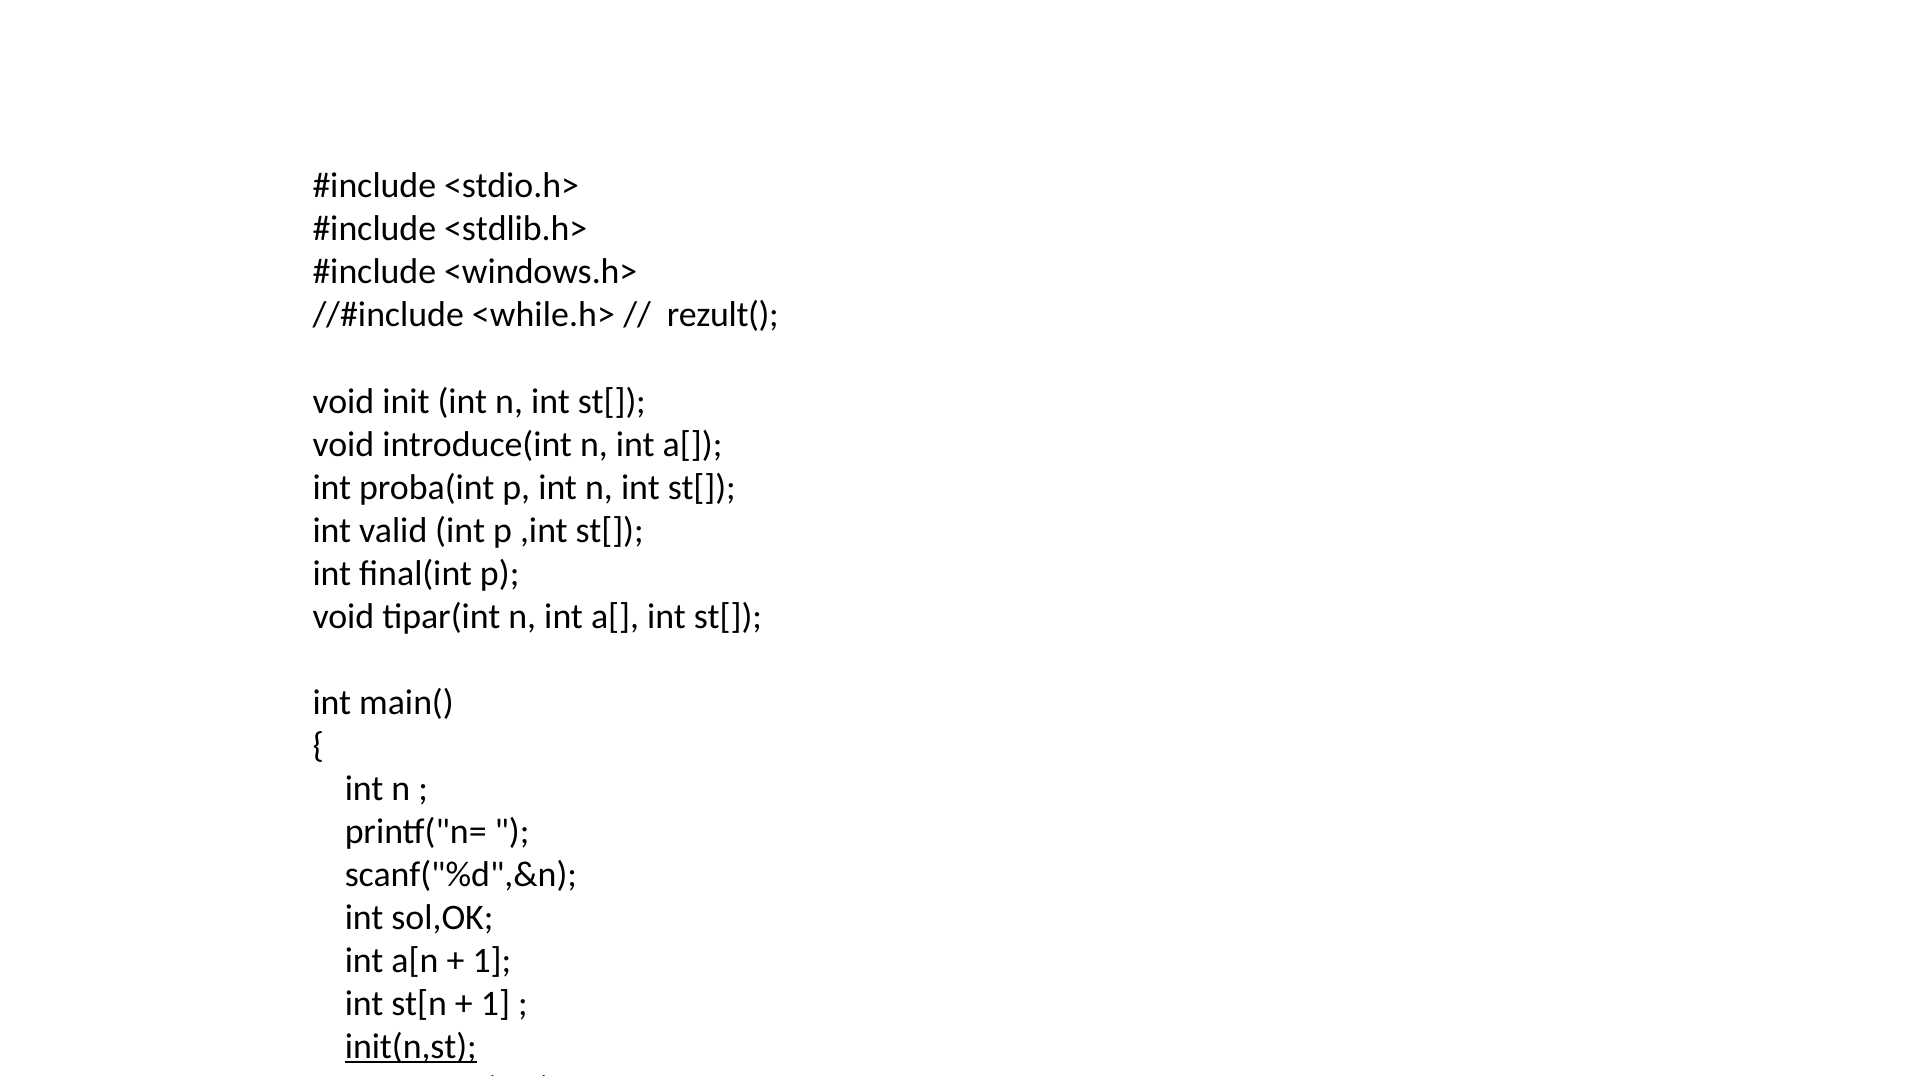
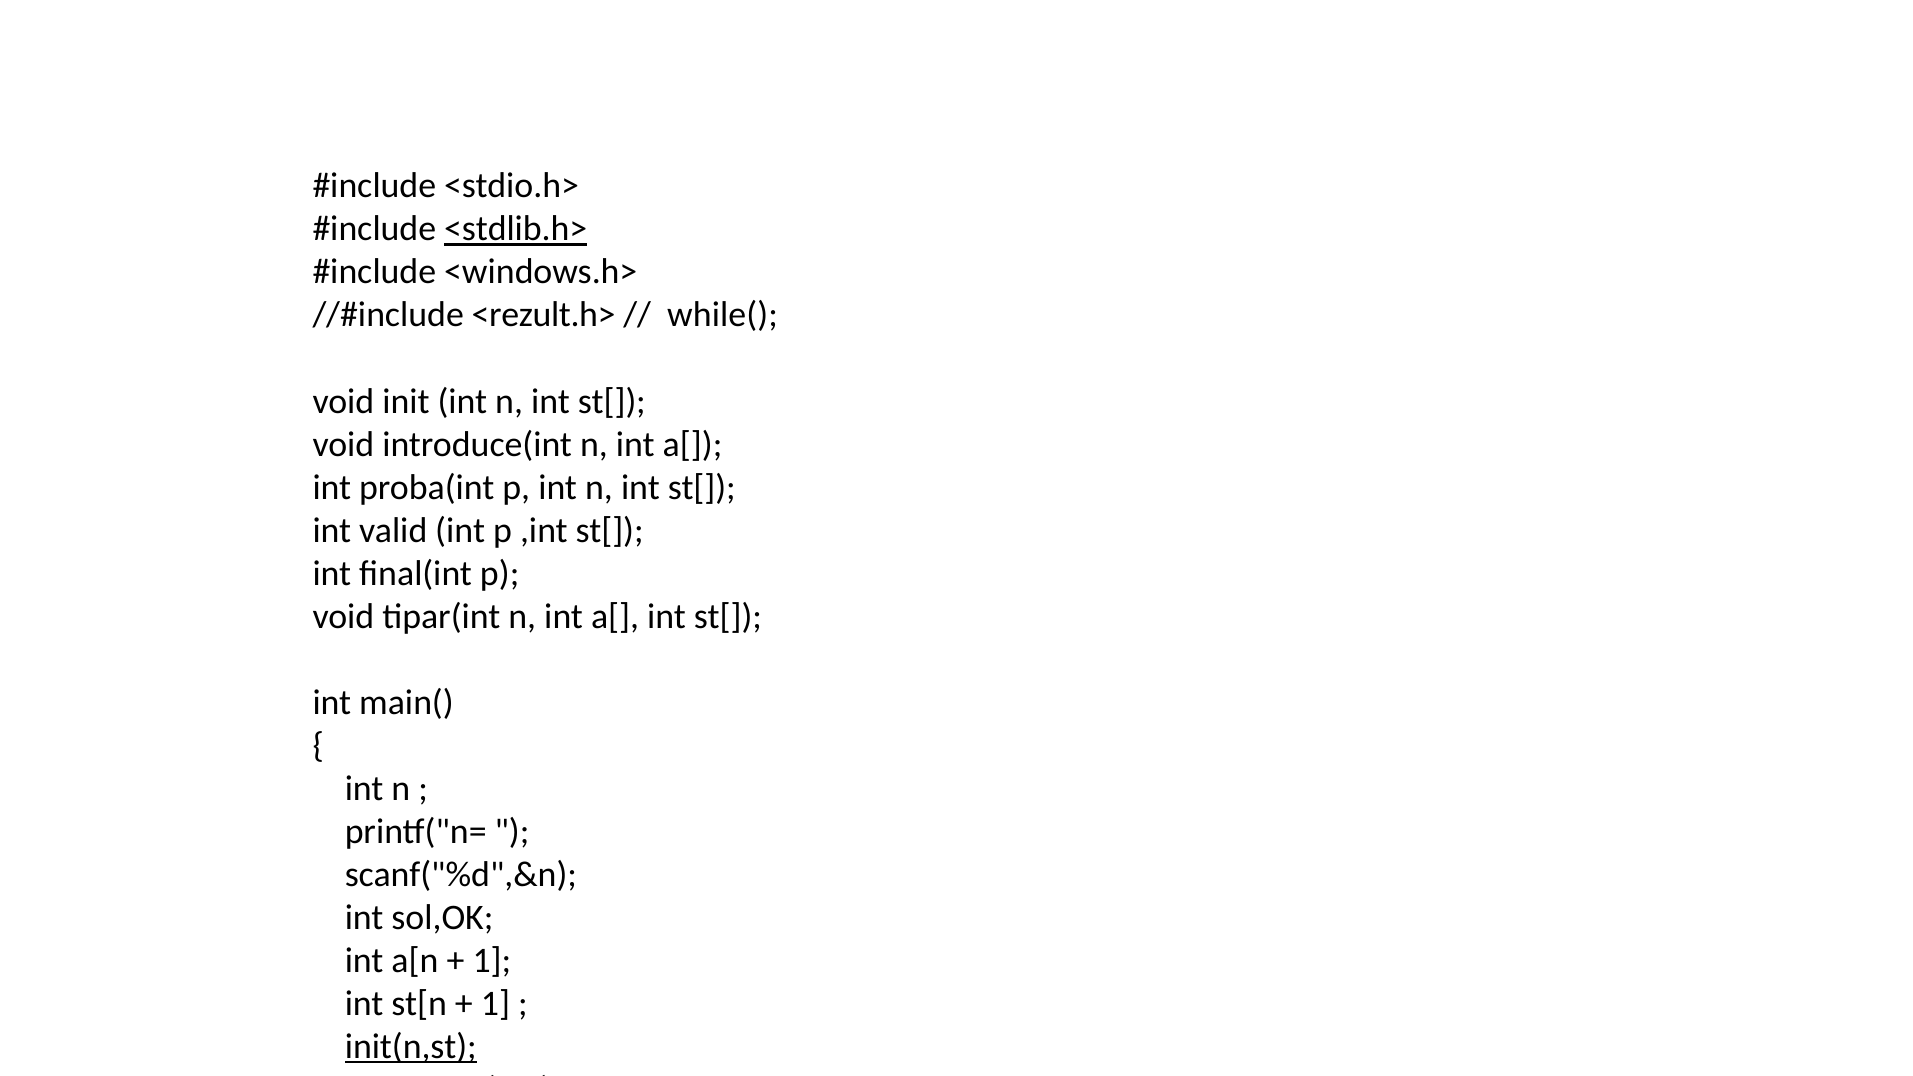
<stdlib.h> underline: none -> present
<while.h>: <while.h> -> <rezult.h>
rezult(: rezult( -> while(
